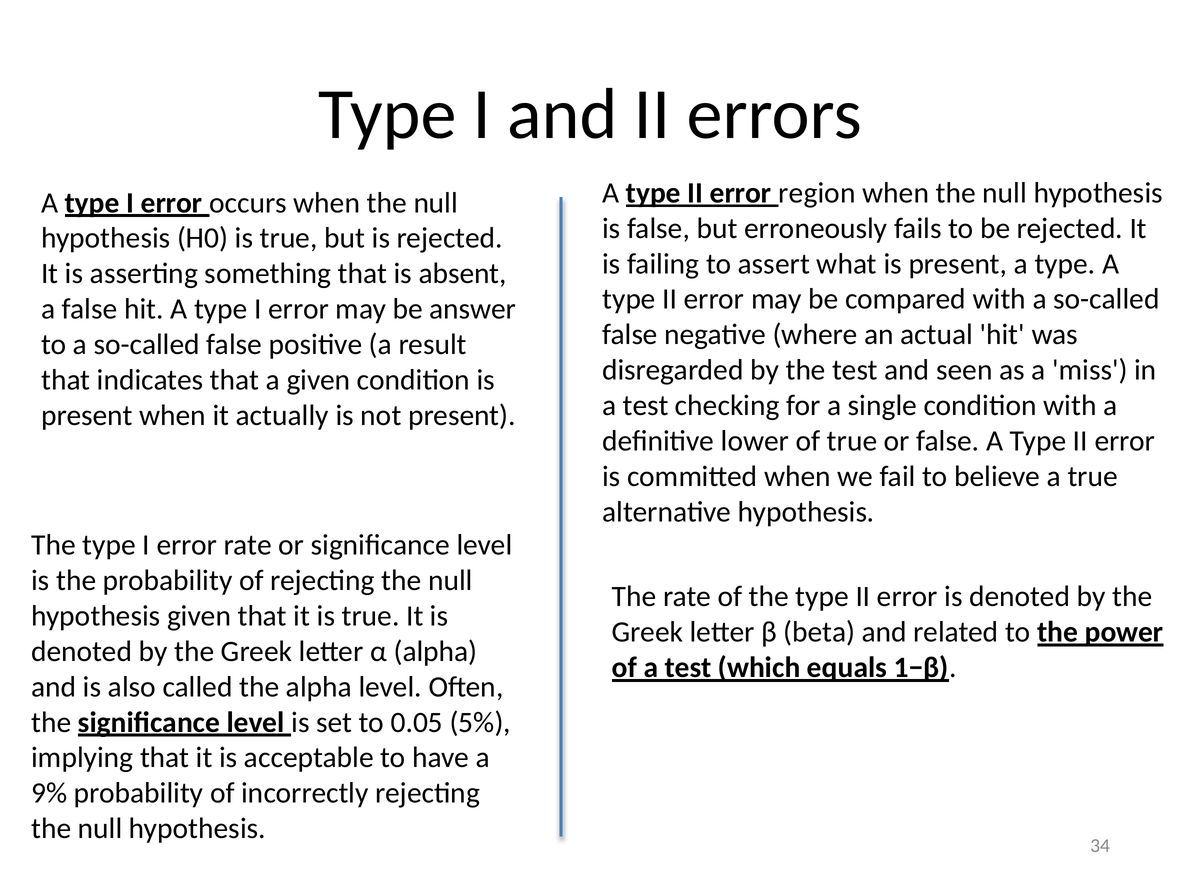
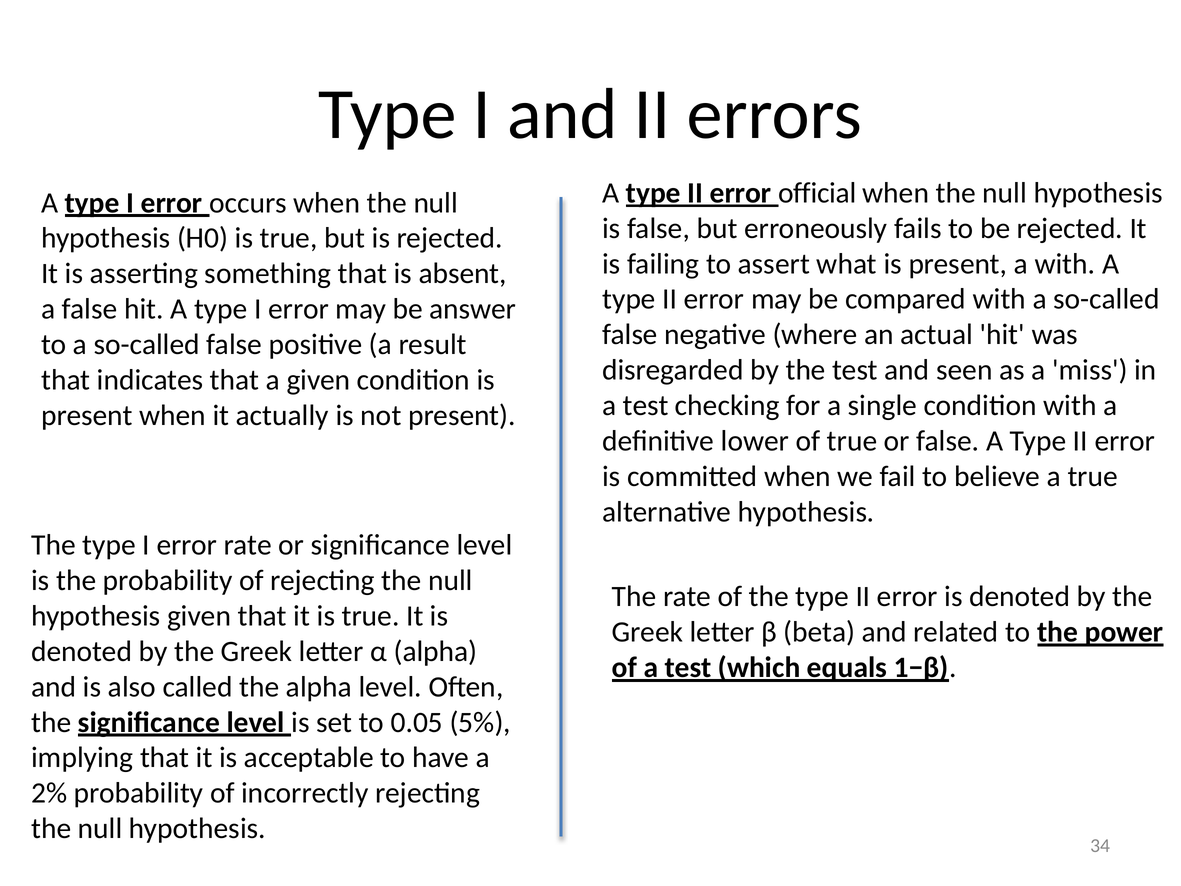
region: region -> official
is present a type: type -> with
9%: 9% -> 2%
